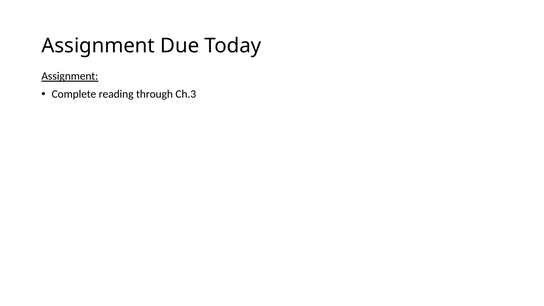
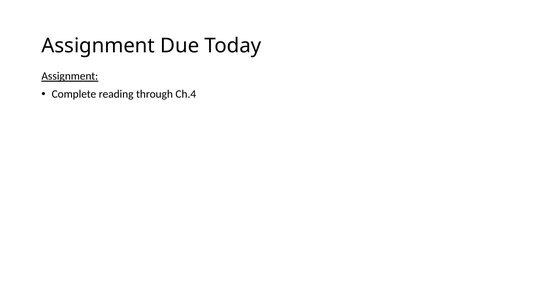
Ch.3: Ch.3 -> Ch.4
